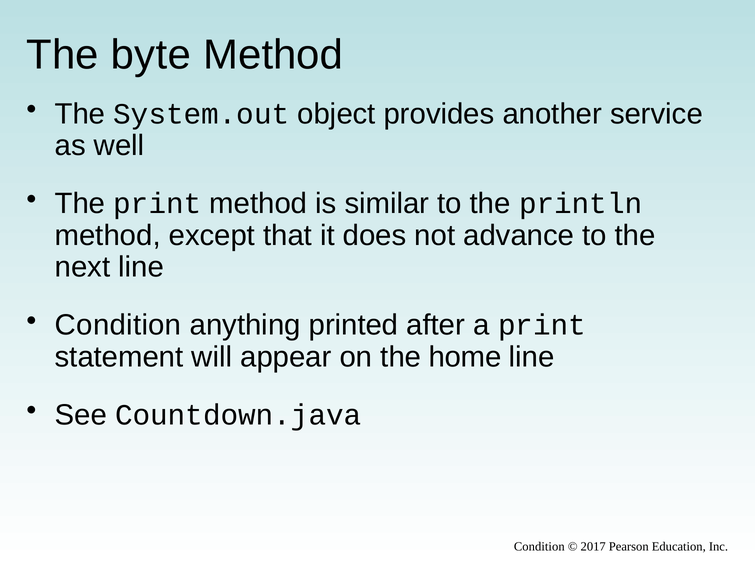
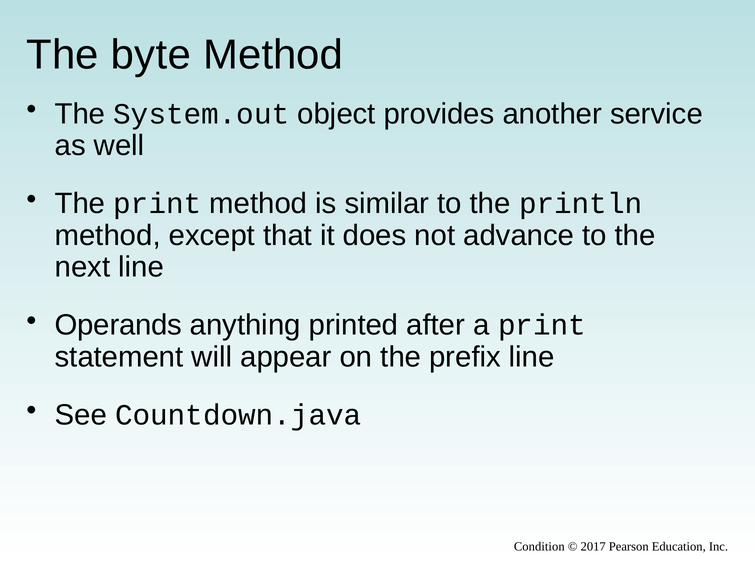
Condition at (118, 325): Condition -> Operands
home: home -> prefix
